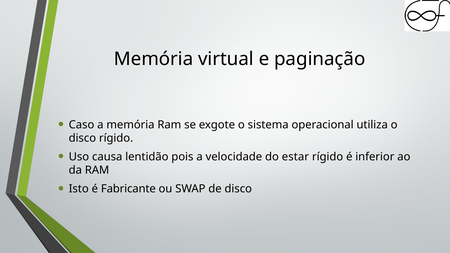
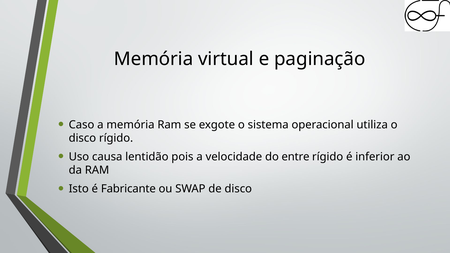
estar: estar -> entre
